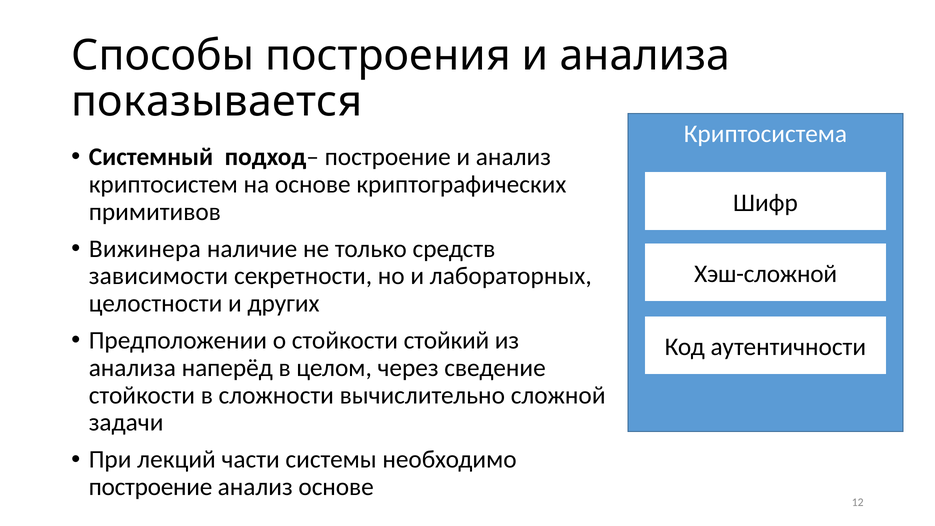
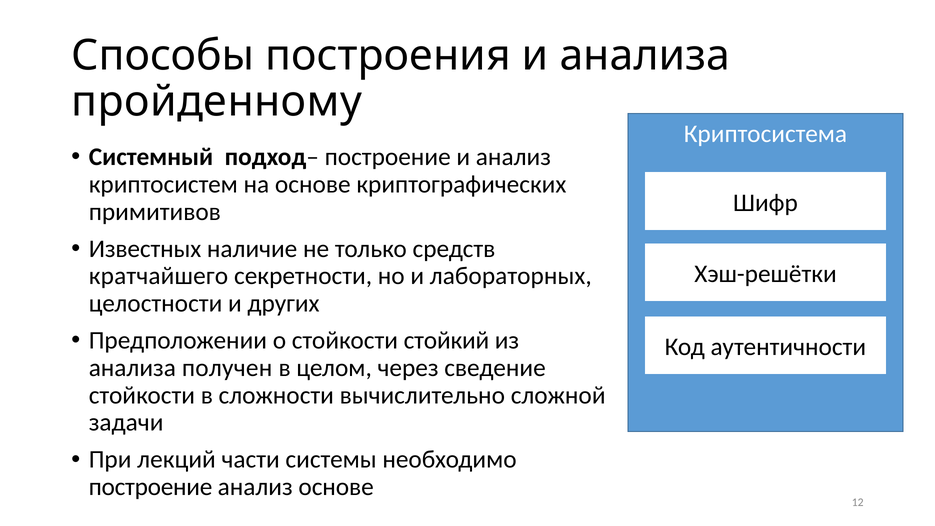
показывается: показывается -> пройденному
Вижинера: Вижинера -> Известных
Хэш-сложной: Хэш-сложной -> Хэш-решётки
зависимости: зависимости -> кратчайшего
наперёд: наперёд -> получен
